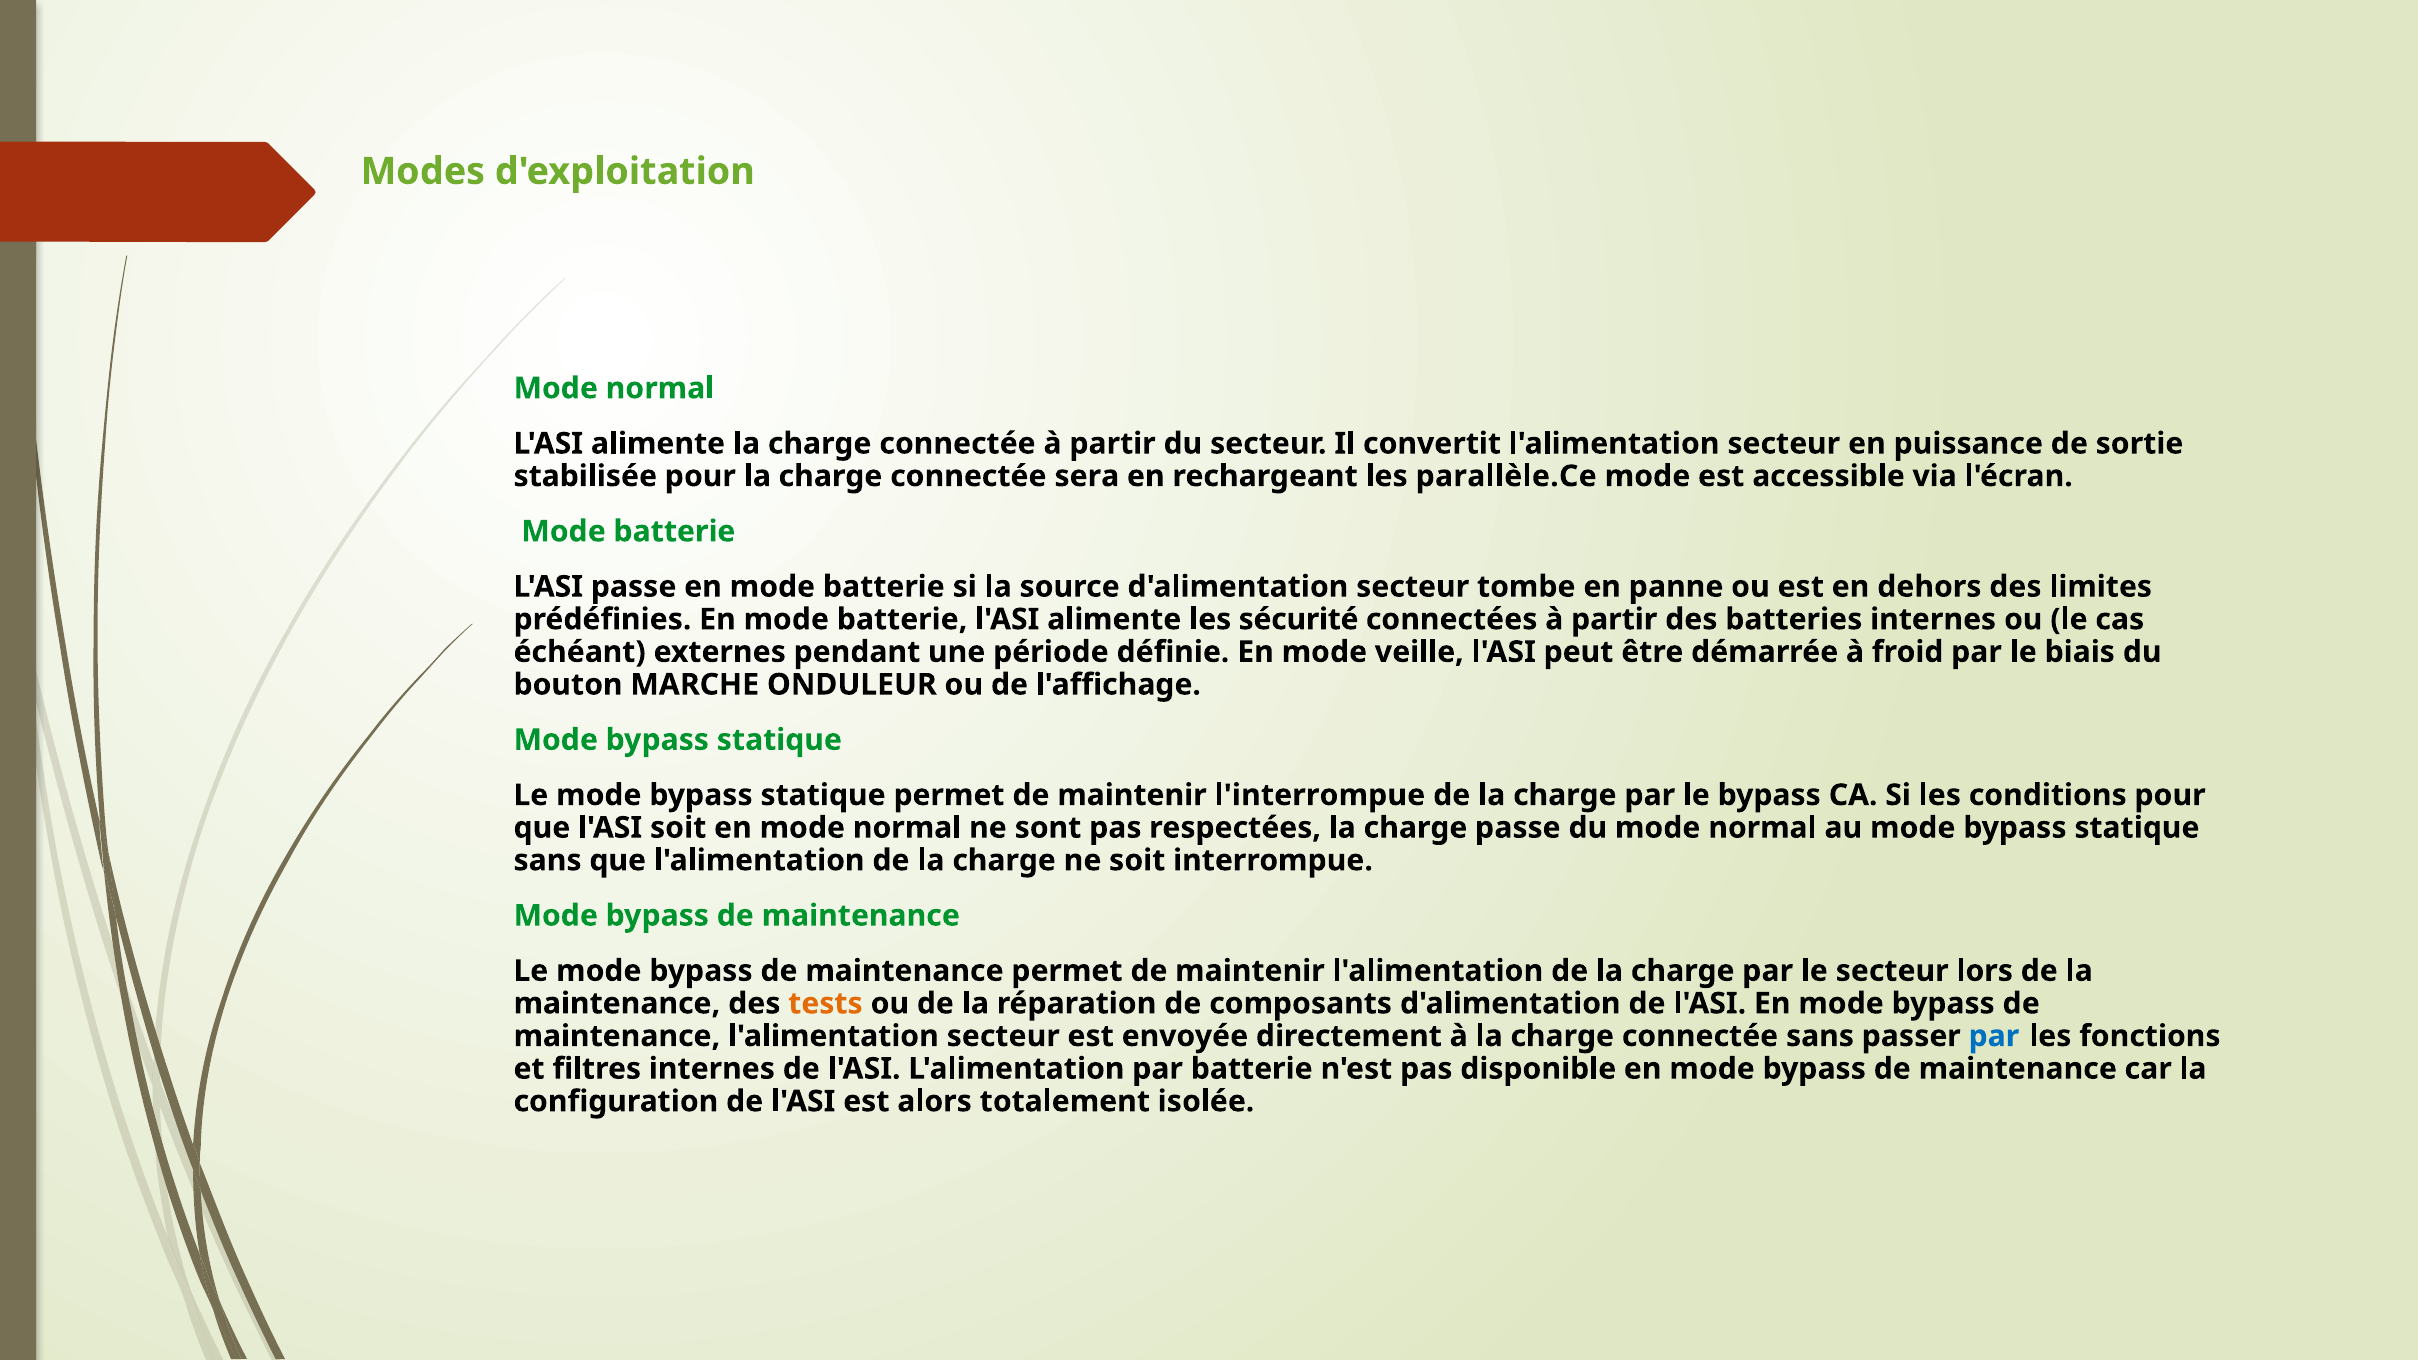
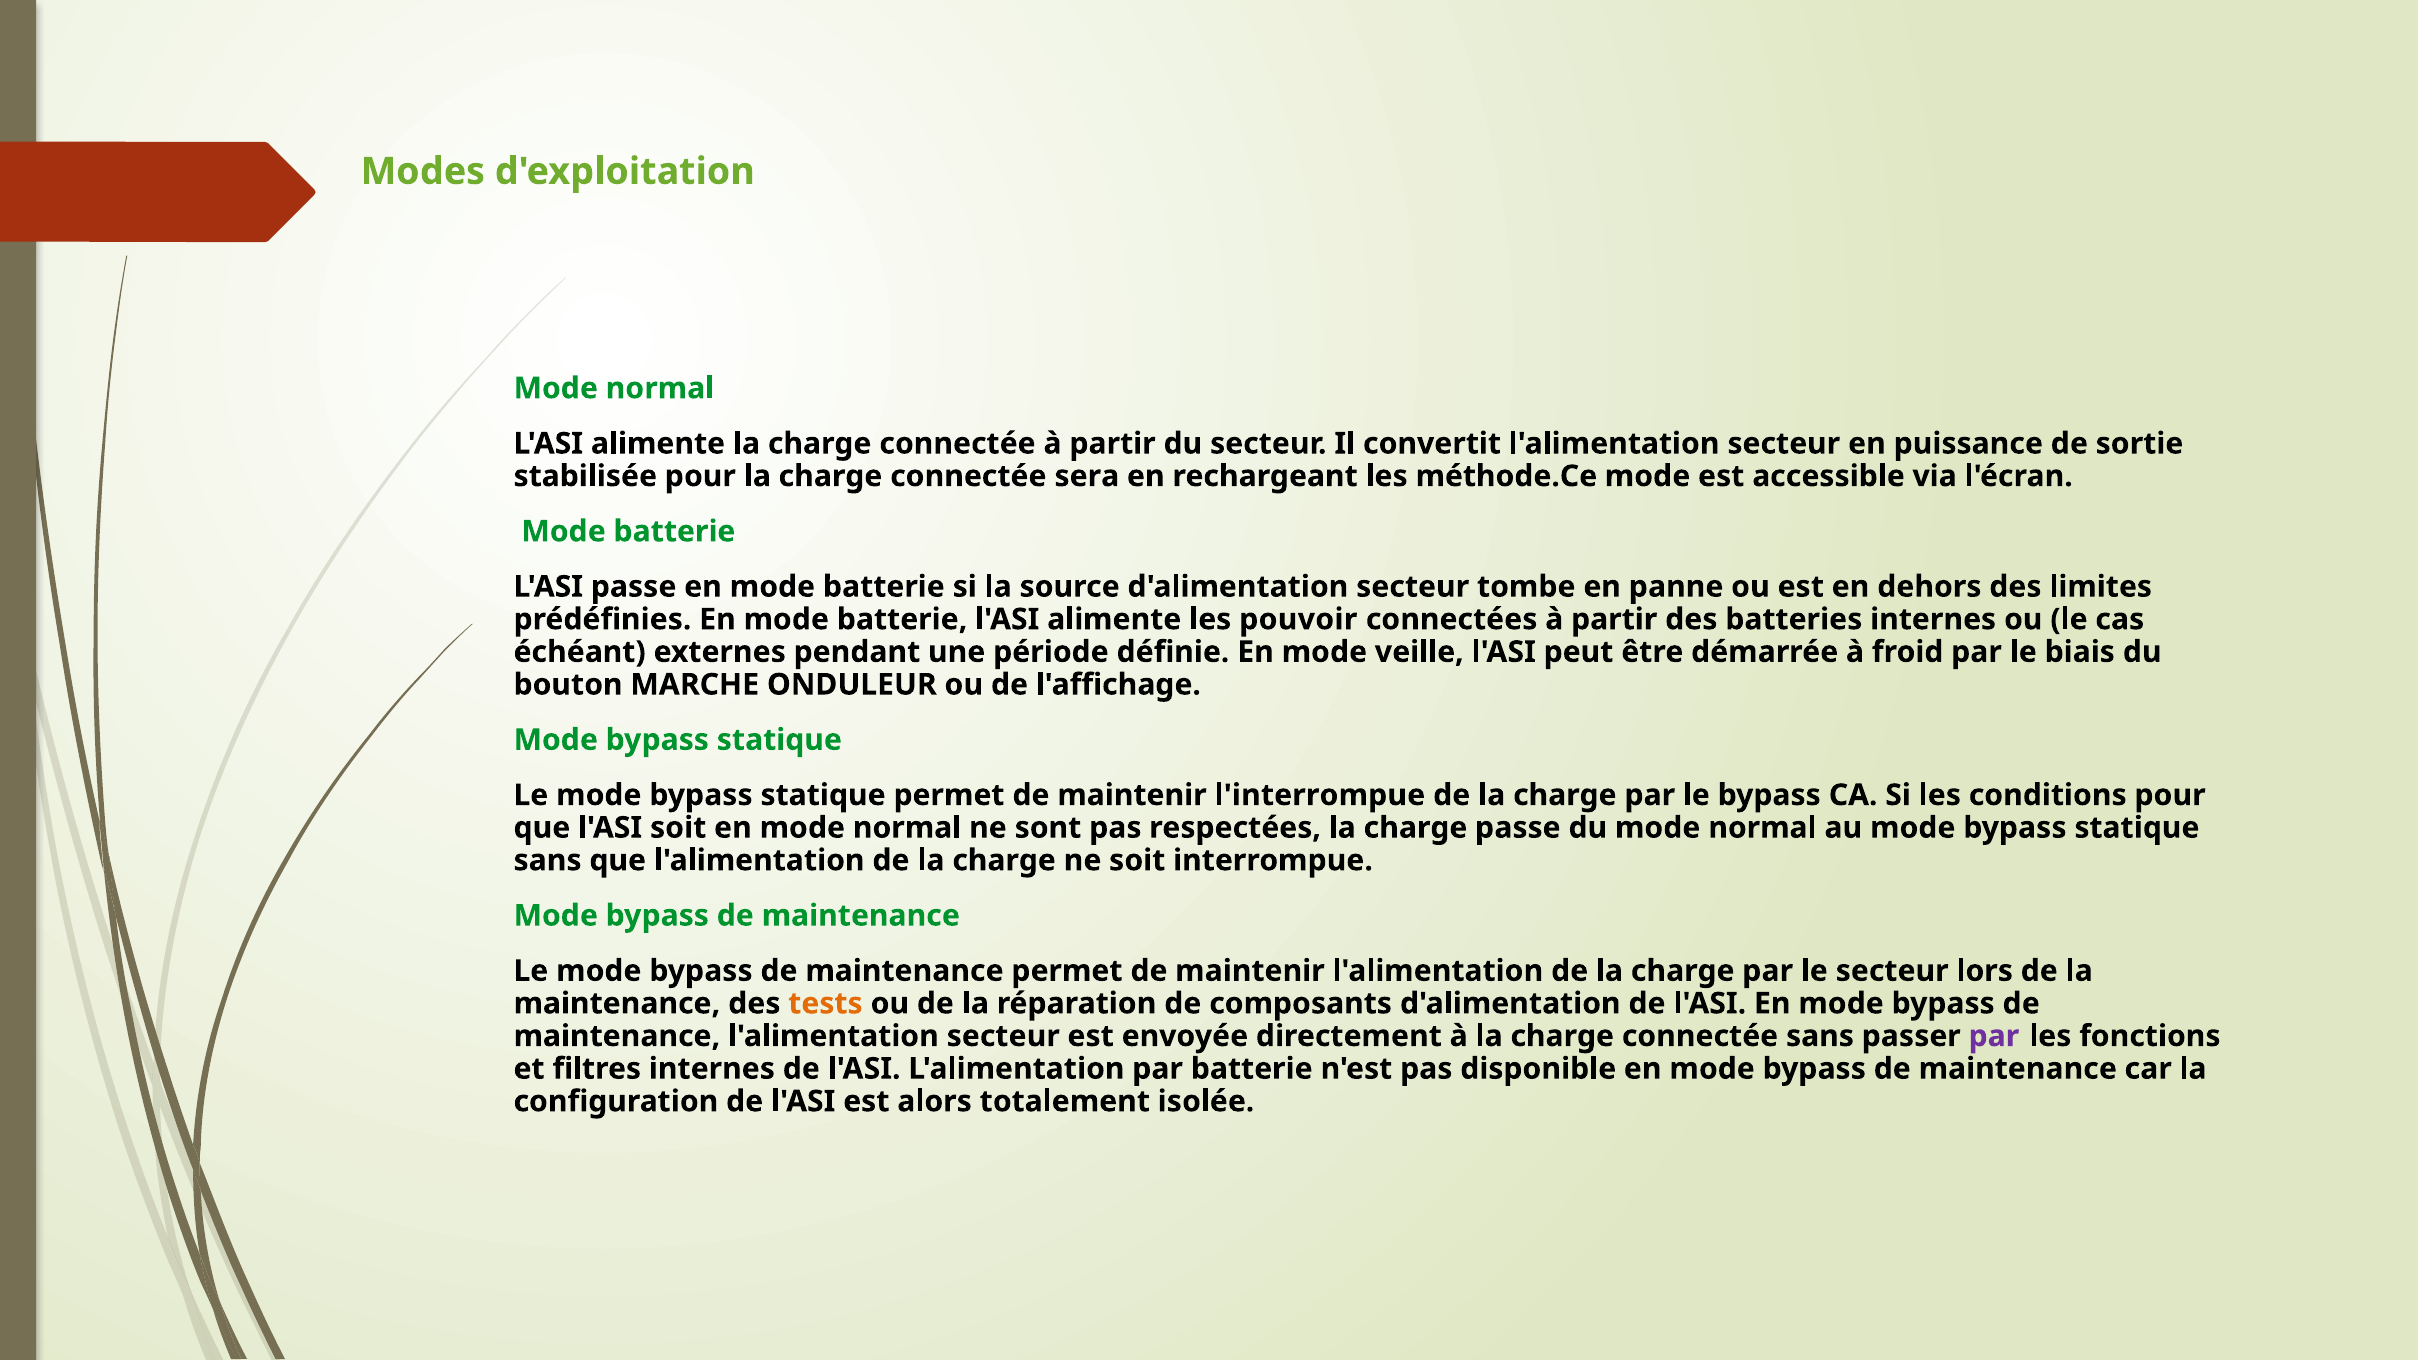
parallèle.Ce: parallèle.Ce -> méthode.Ce
sécurité: sécurité -> pouvoir
par at (1994, 1036) colour: blue -> purple
